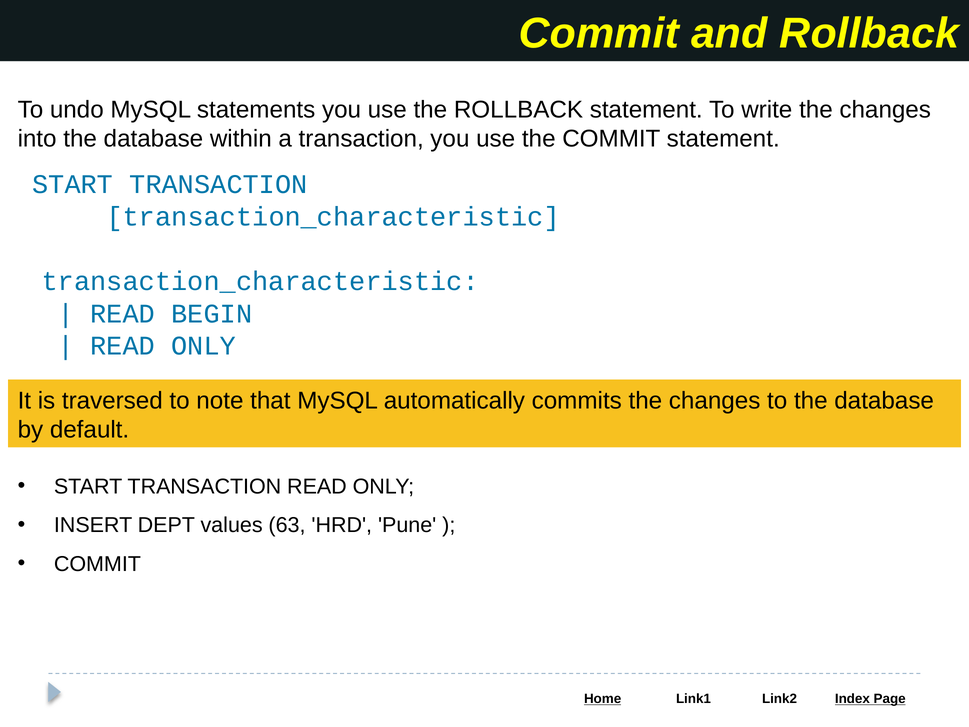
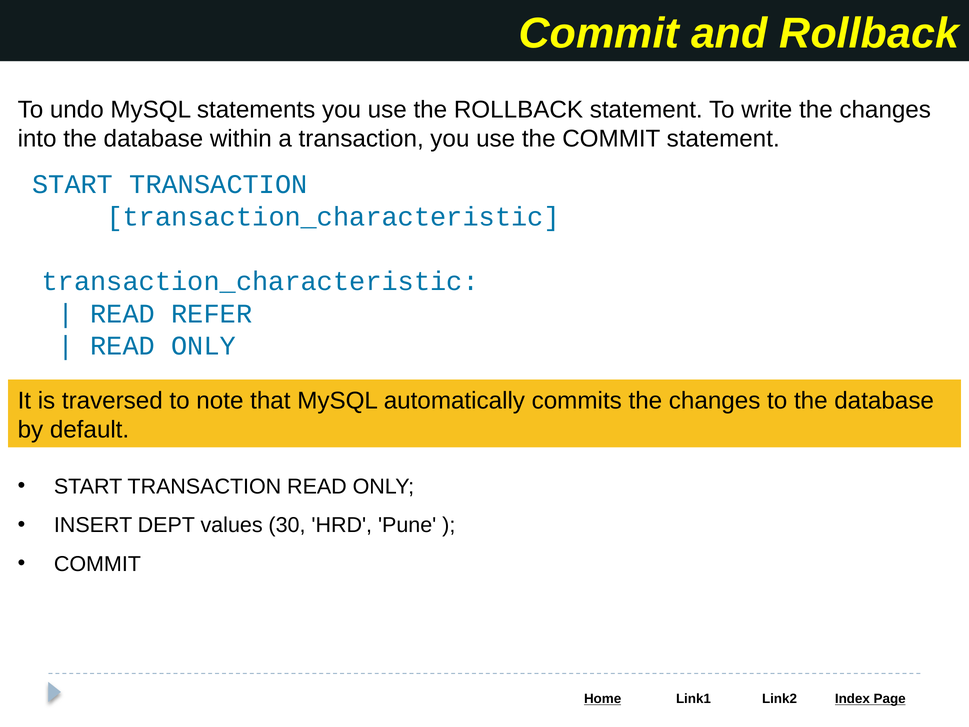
BEGIN: BEGIN -> REFER
63: 63 -> 30
